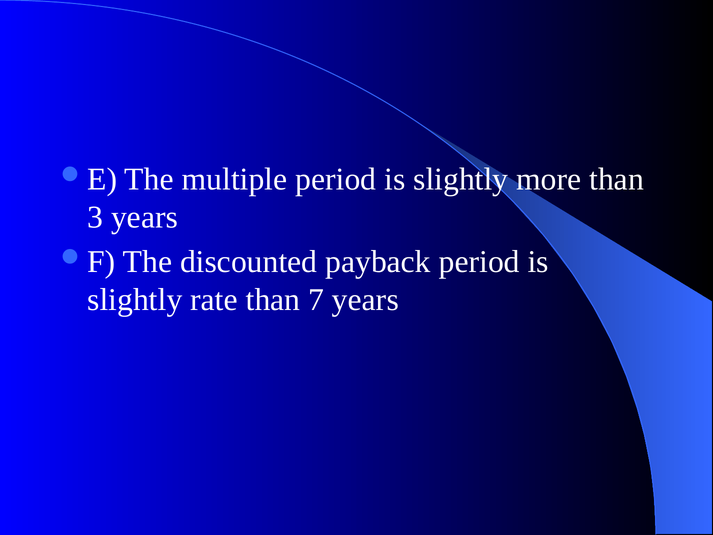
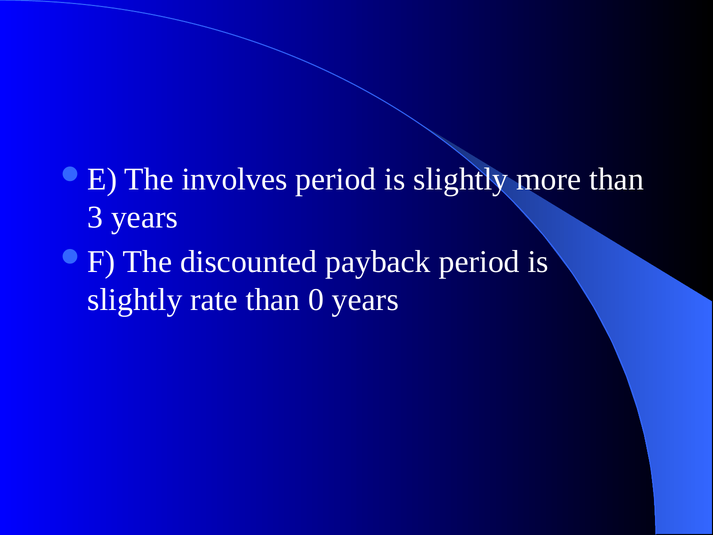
multiple: multiple -> involves
7: 7 -> 0
